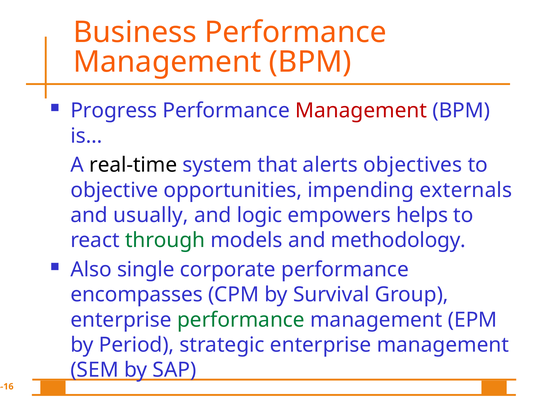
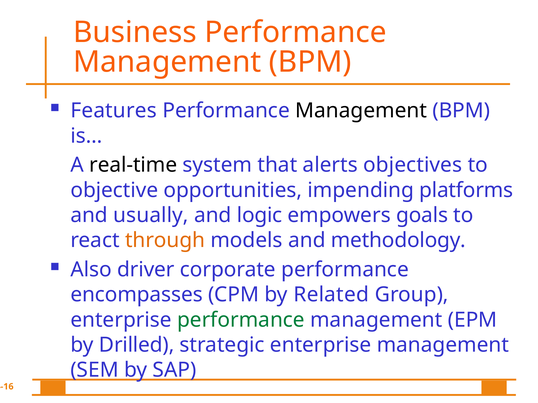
Progress: Progress -> Features
Management at (361, 111) colour: red -> black
externals: externals -> platforms
helps: helps -> goals
through colour: green -> orange
single: single -> driver
Survival: Survival -> Related
Period: Period -> Drilled
